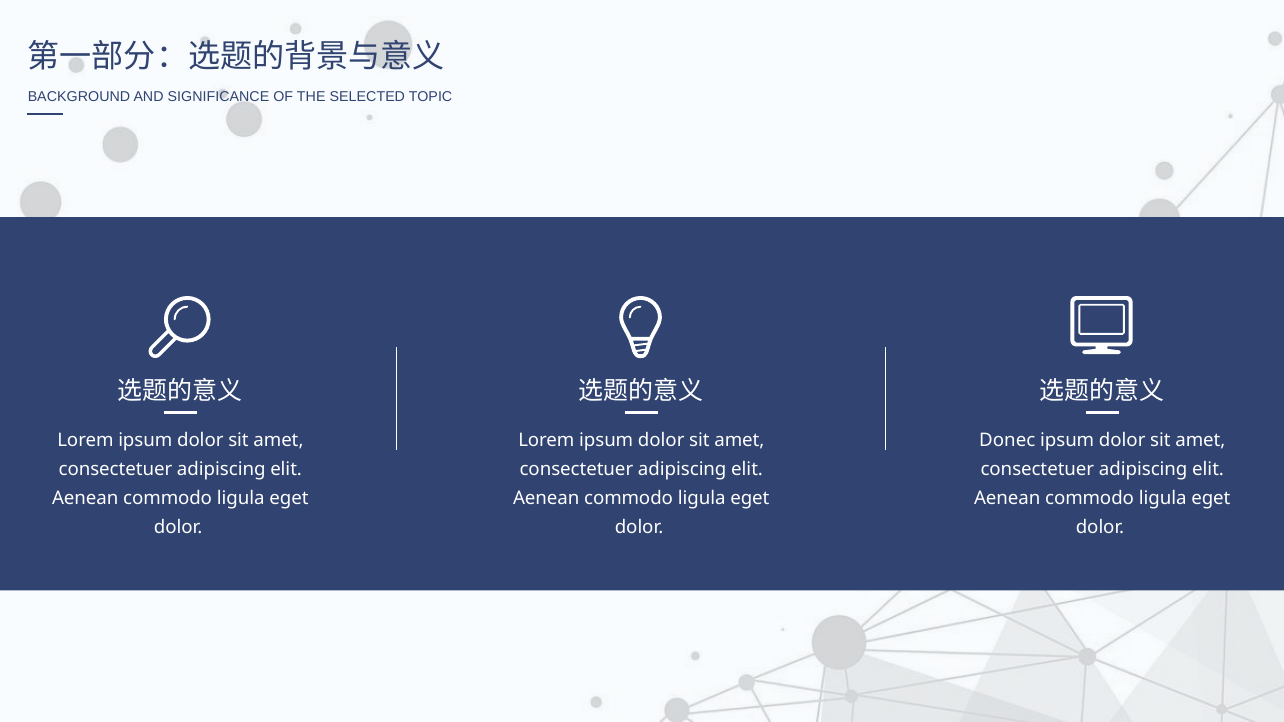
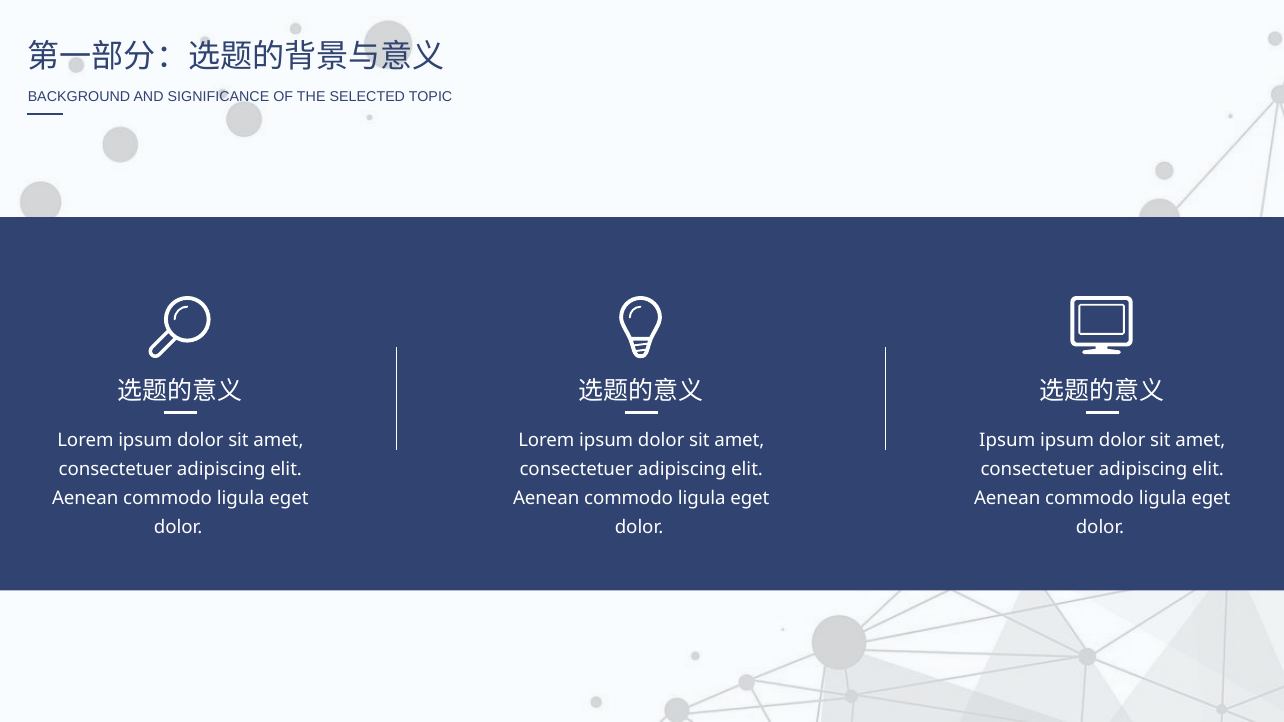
Donec at (1007, 440): Donec -> Ipsum
